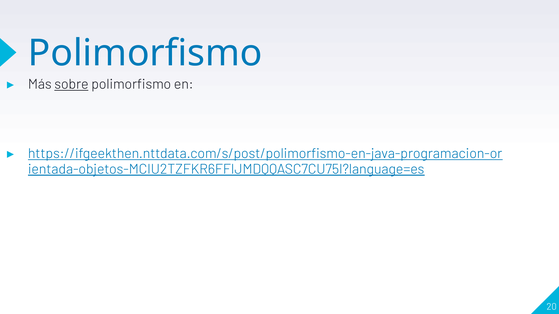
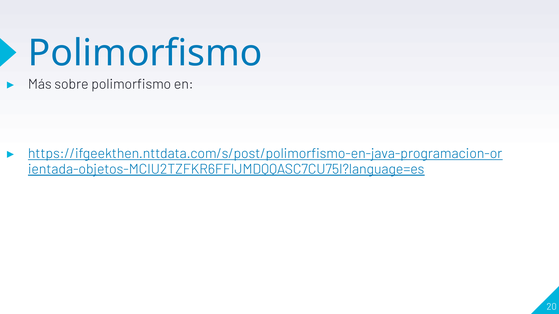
sobre underline: present -> none
